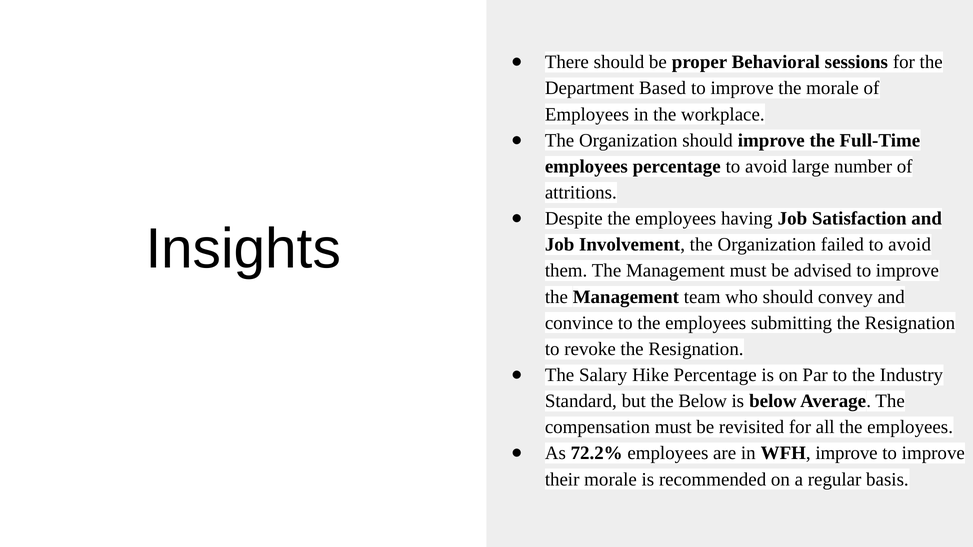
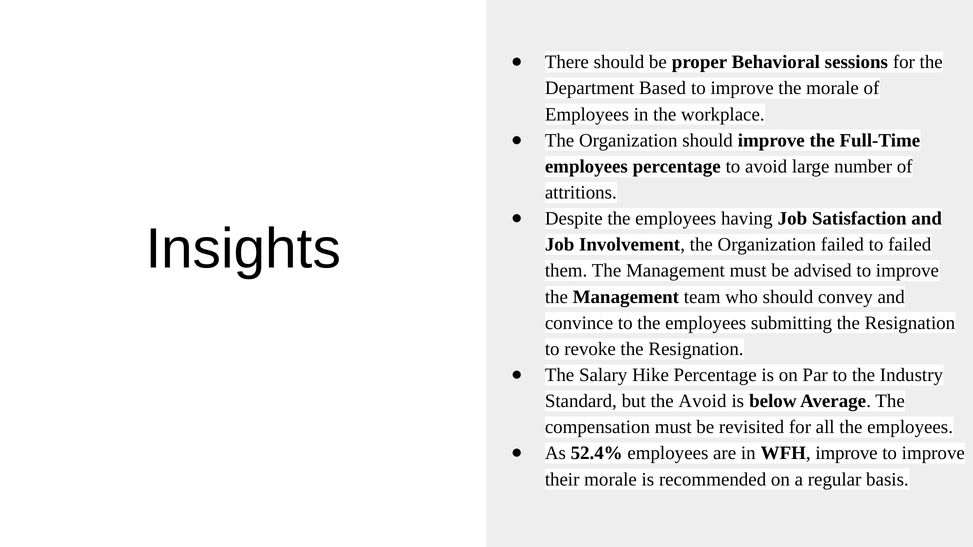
failed to avoid: avoid -> failed
the Below: Below -> Avoid
72.2%: 72.2% -> 52.4%
